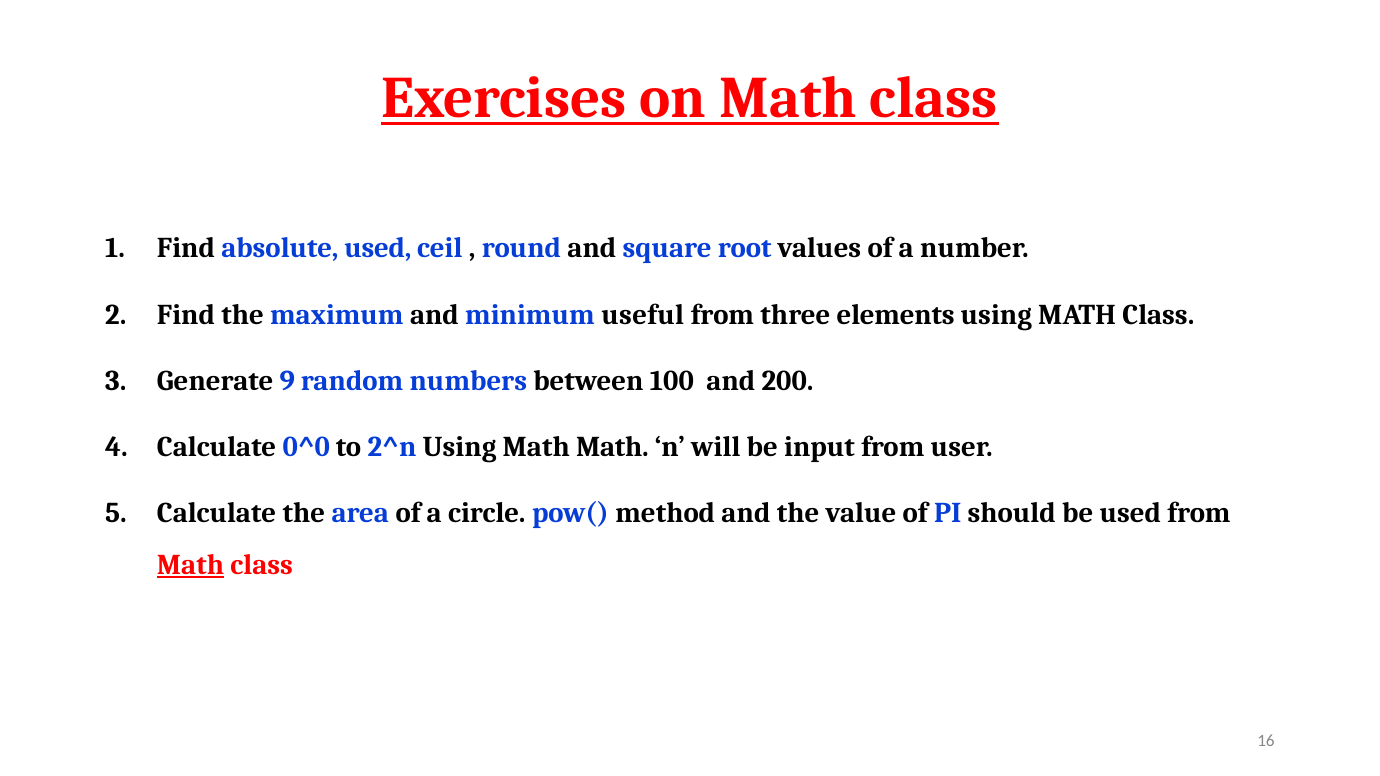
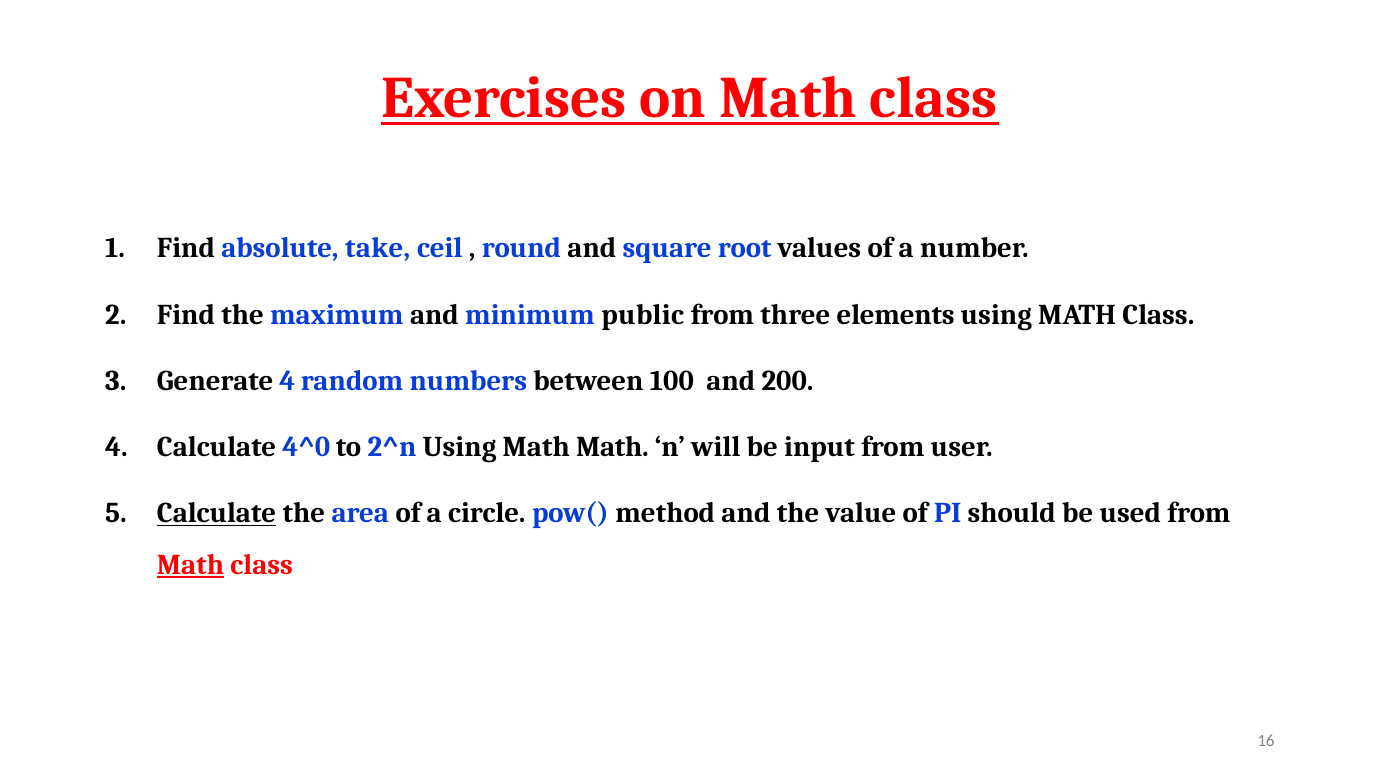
absolute used: used -> take
useful: useful -> public
Generate 9: 9 -> 4
0^0: 0^0 -> 4^0
Calculate at (217, 513) underline: none -> present
